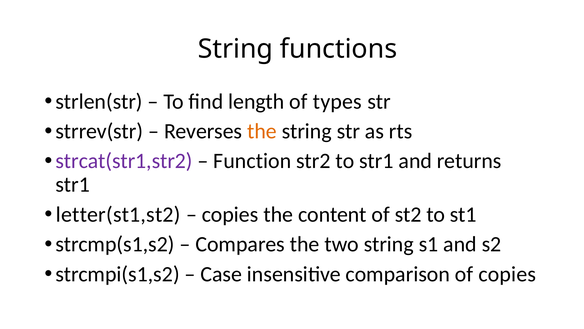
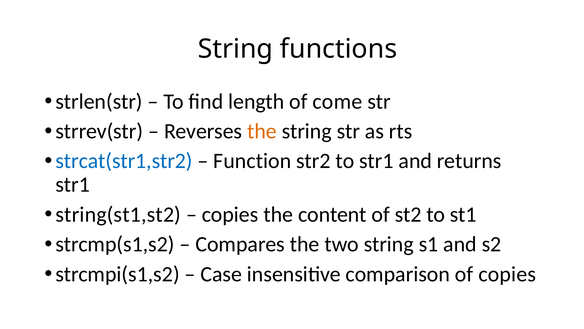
types: types -> come
strcat(str1,str2 colour: purple -> blue
letter(st1,st2: letter(st1,st2 -> string(st1,st2
